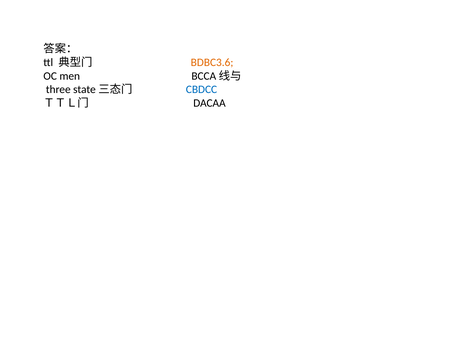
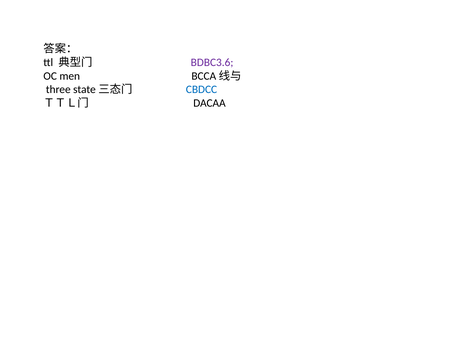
BDBC3.6 colour: orange -> purple
